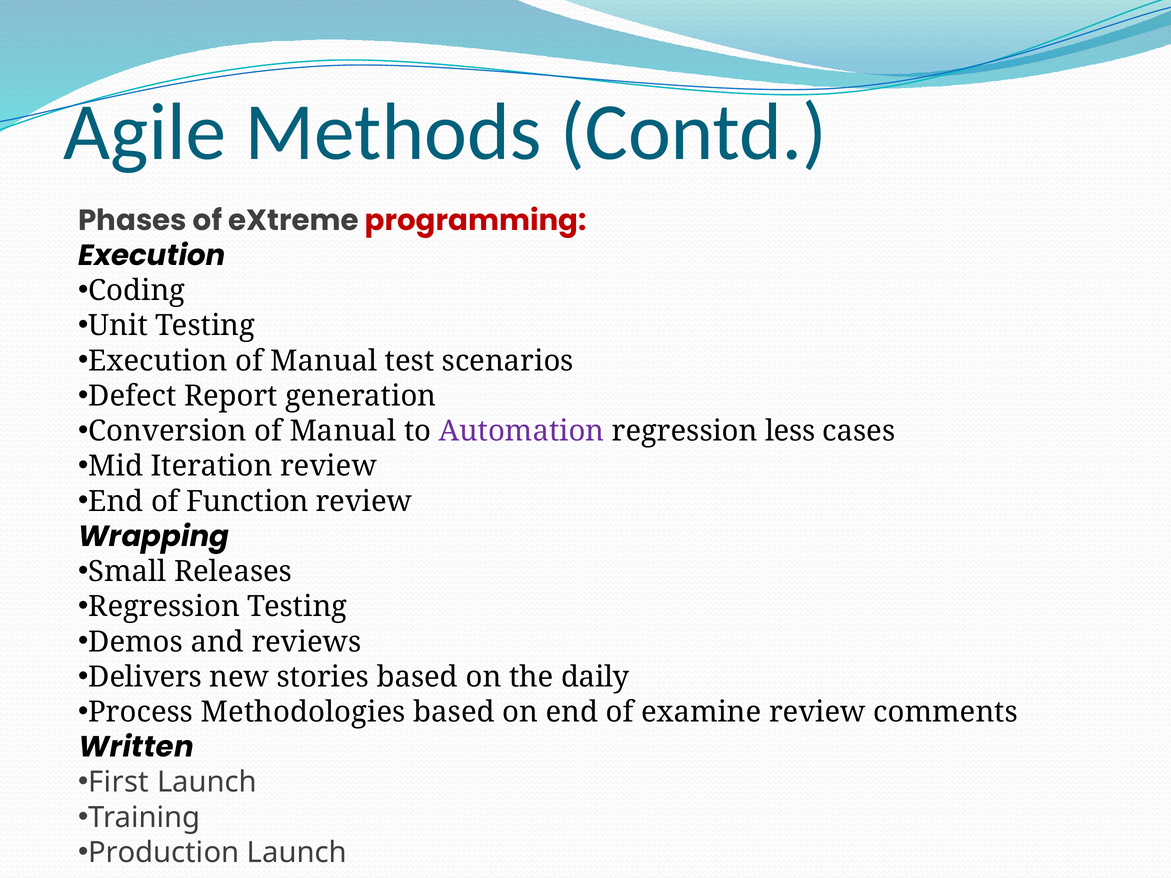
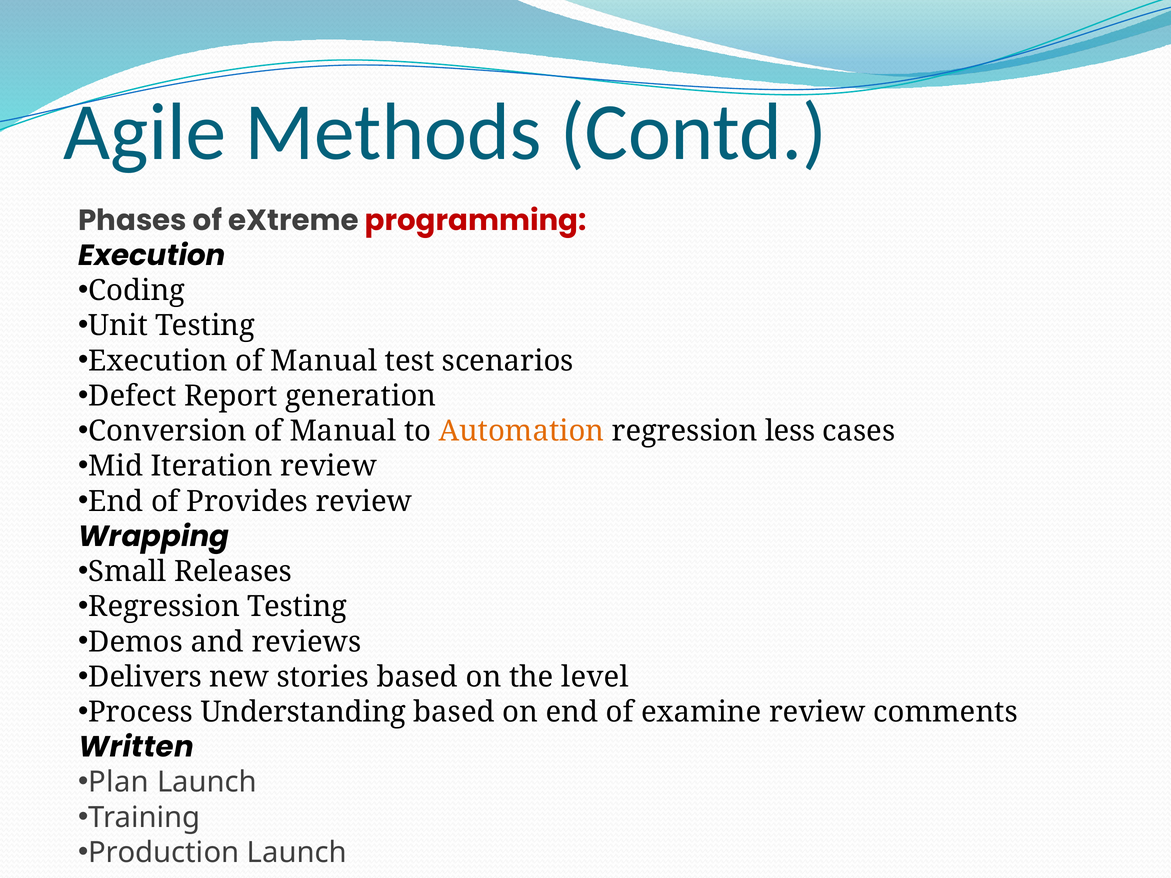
Automation colour: purple -> orange
Function: Function -> Provides
daily: daily -> level
Methodologies: Methodologies -> Understanding
First: First -> Plan
